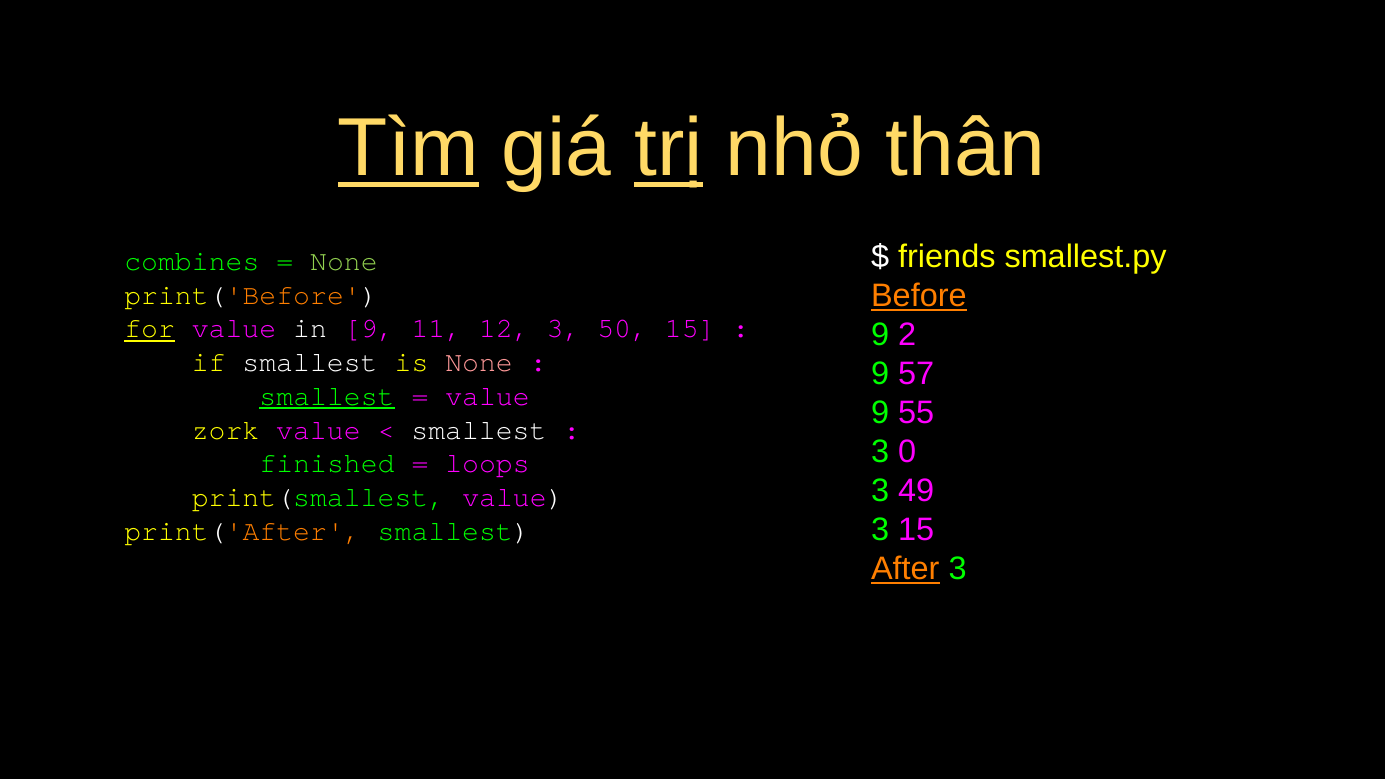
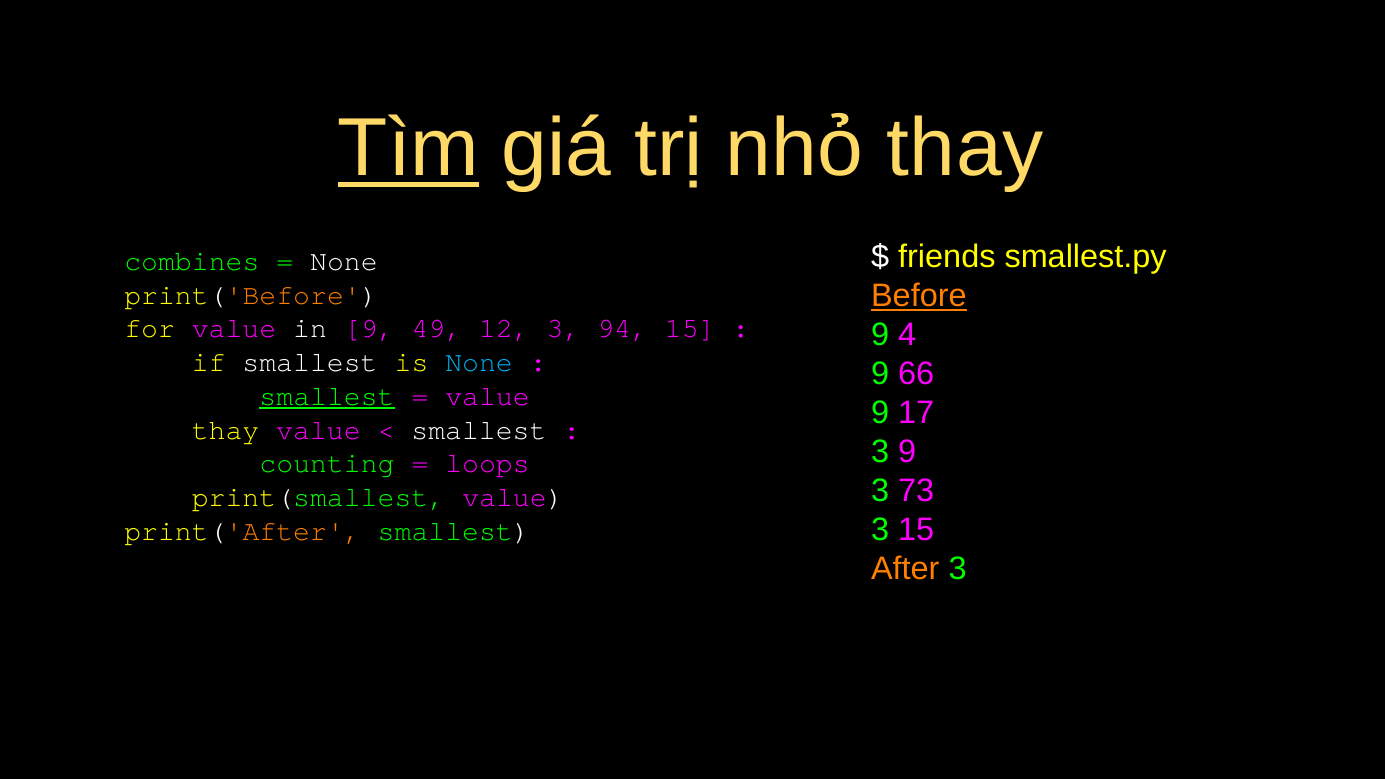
trị underline: present -> none
nhỏ thân: thân -> thay
None at (344, 261) colour: light green -> white
for underline: present -> none
11: 11 -> 49
50: 50 -> 94
2: 2 -> 4
None at (479, 362) colour: pink -> light blue
57: 57 -> 66
55: 55 -> 17
zork at (226, 430): zork -> thay
3 0: 0 -> 9
finished: finished -> counting
49: 49 -> 73
After underline: present -> none
